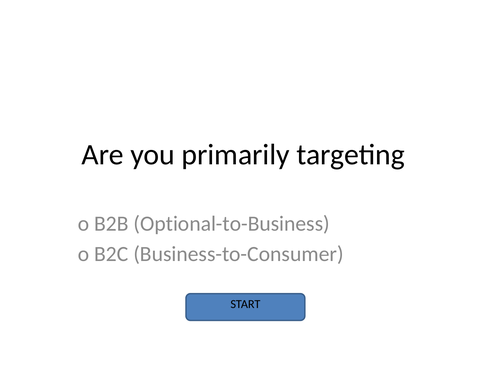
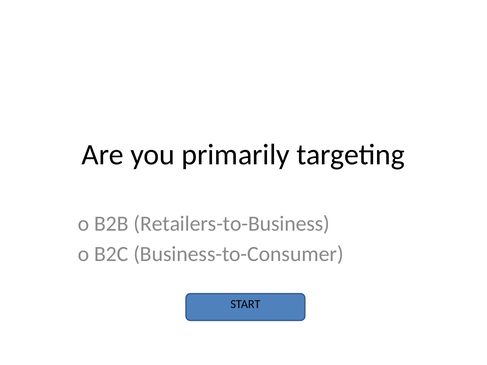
Optional-to-Business: Optional-to-Business -> Retailers-to-Business
